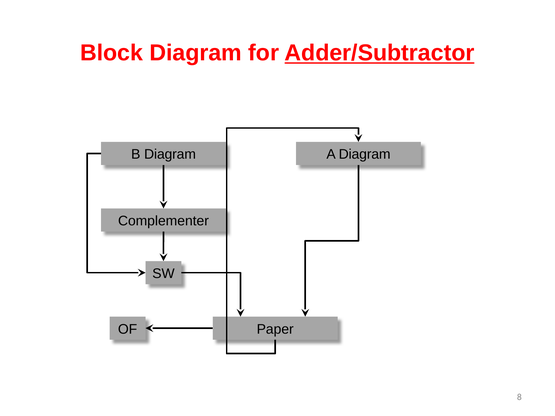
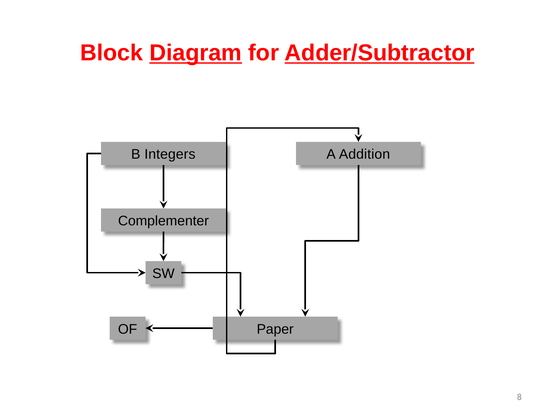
Diagram at (196, 53) underline: none -> present
B Diagram: Diagram -> Integers
A Diagram: Diagram -> Addition
